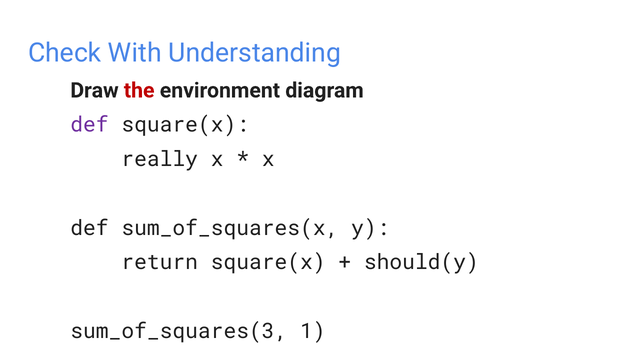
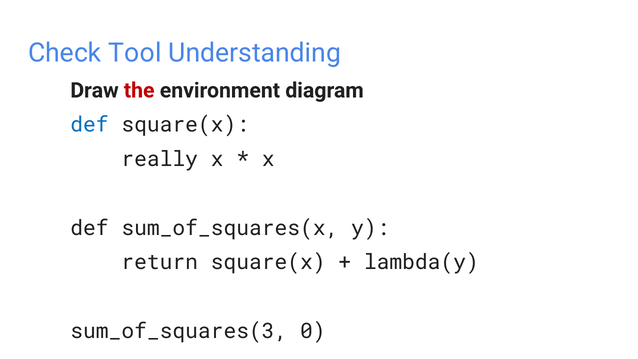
With: With -> Tool
def at (89, 125) colour: purple -> blue
should(y: should(y -> lambda(y
1: 1 -> 0
